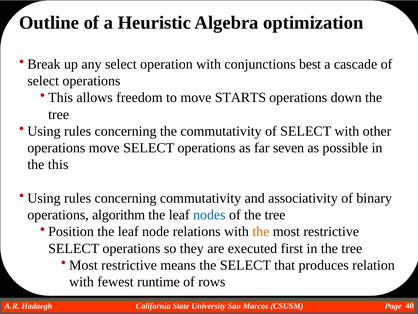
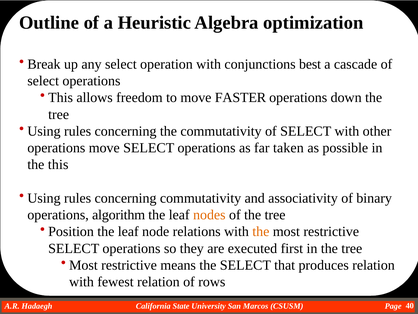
STARTS: STARTS -> FASTER
seven: seven -> taken
nodes colour: blue -> orange
fewest runtime: runtime -> relation
